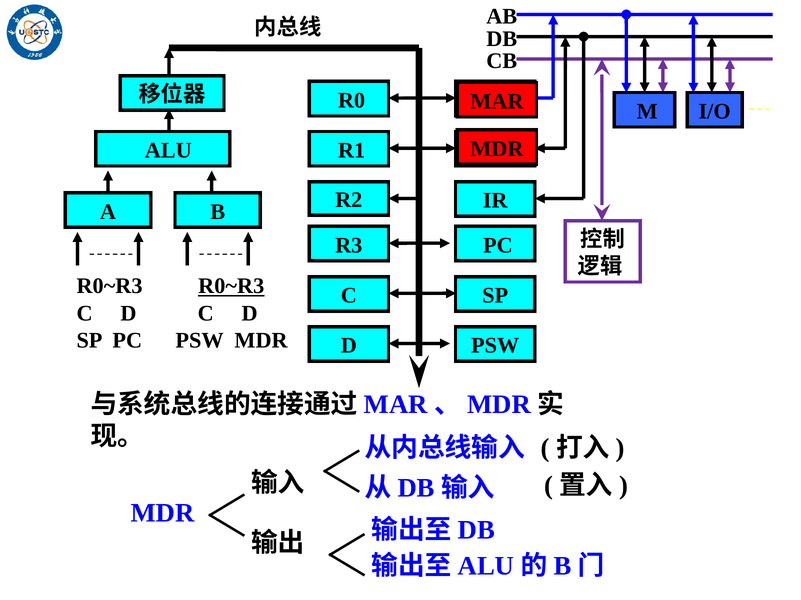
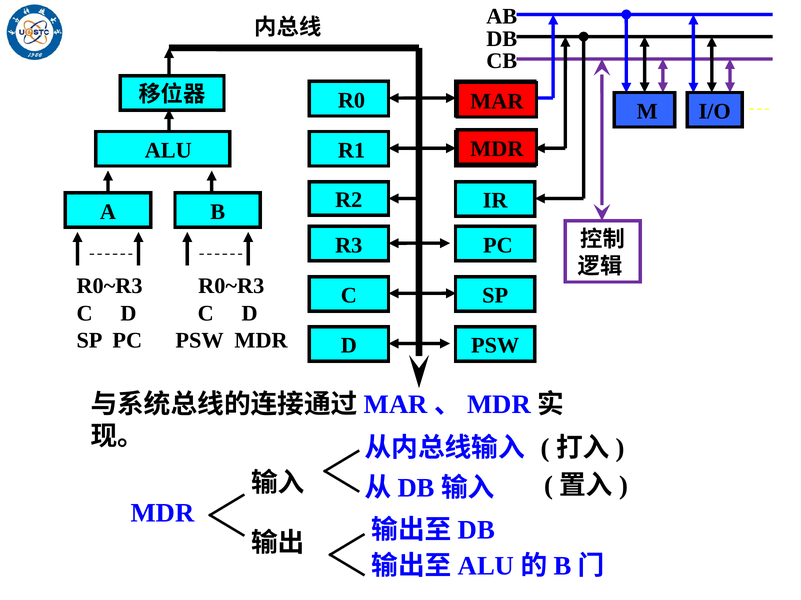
R0~R3 at (231, 286) underline: present -> none
